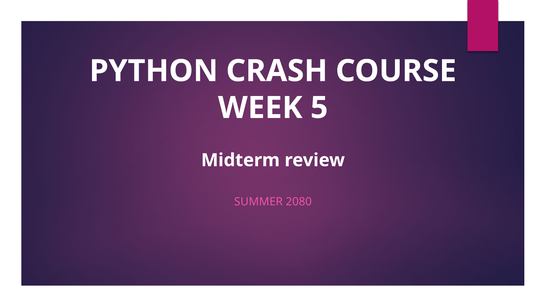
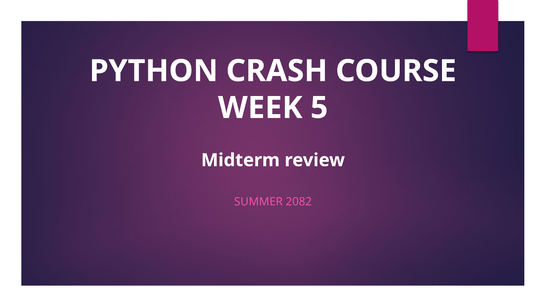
2080: 2080 -> 2082
